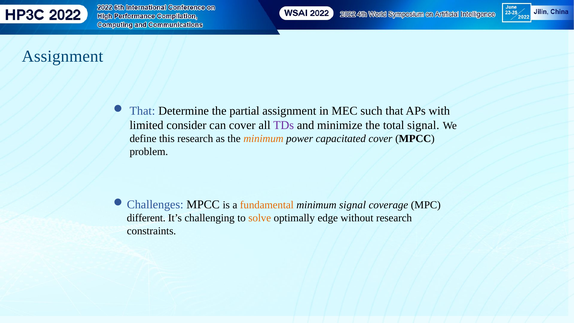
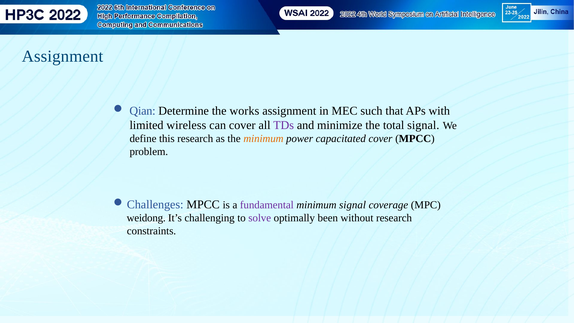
That at (142, 111): That -> Qian
partial: partial -> works
consider: consider -> wireless
fundamental colour: orange -> purple
different: different -> weidong
solve colour: orange -> purple
edge: edge -> been
